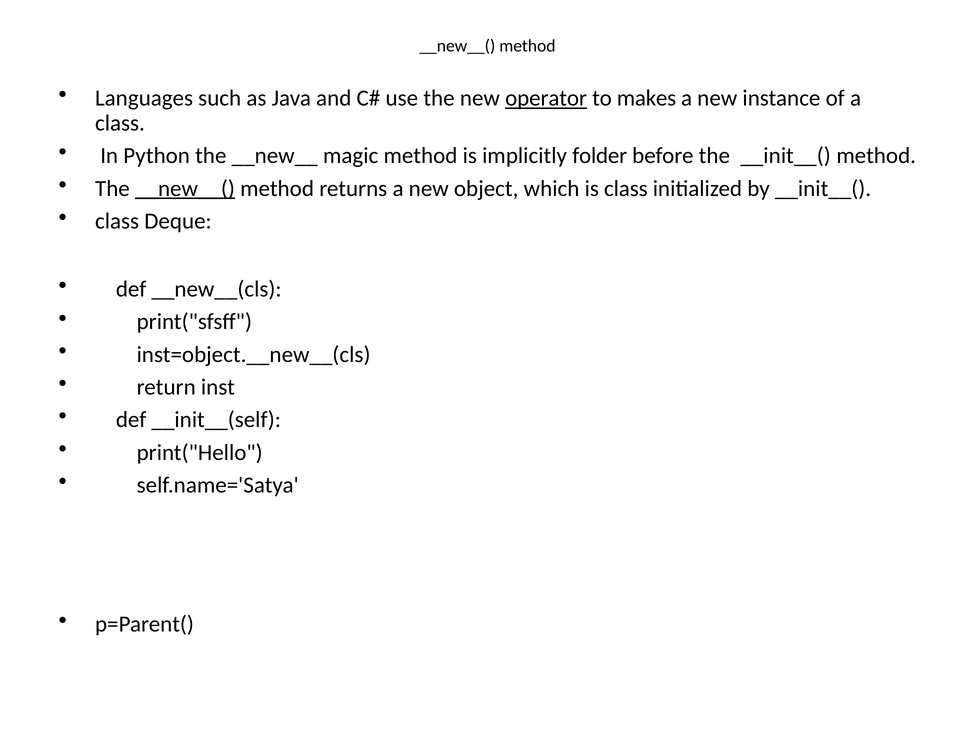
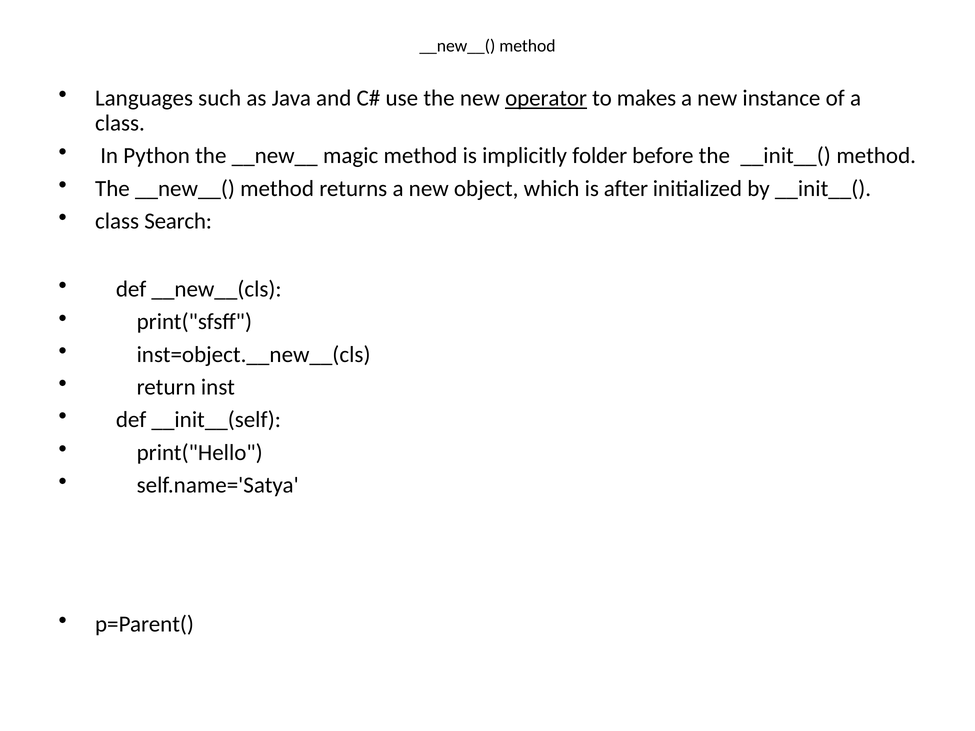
__new__( at (185, 189) underline: present -> none
is class: class -> after
Deque: Deque -> Search
